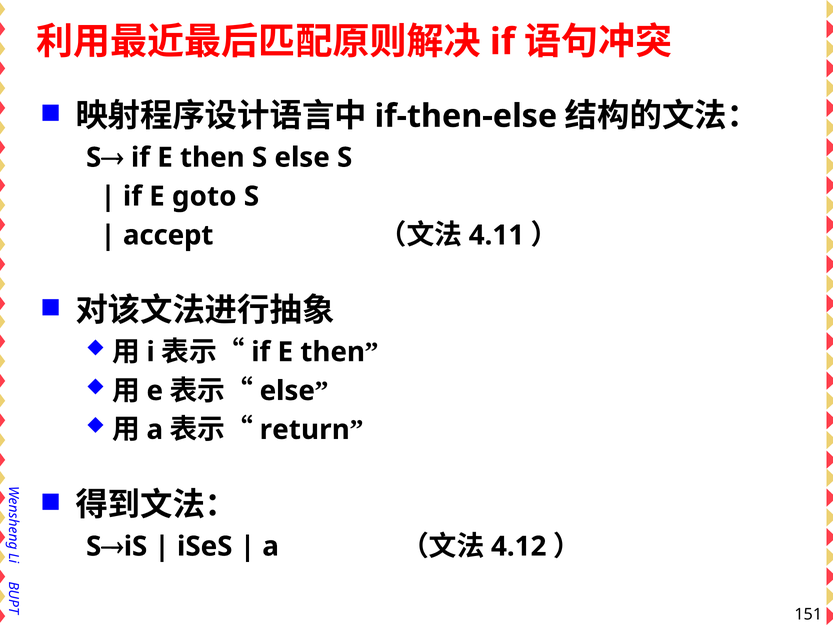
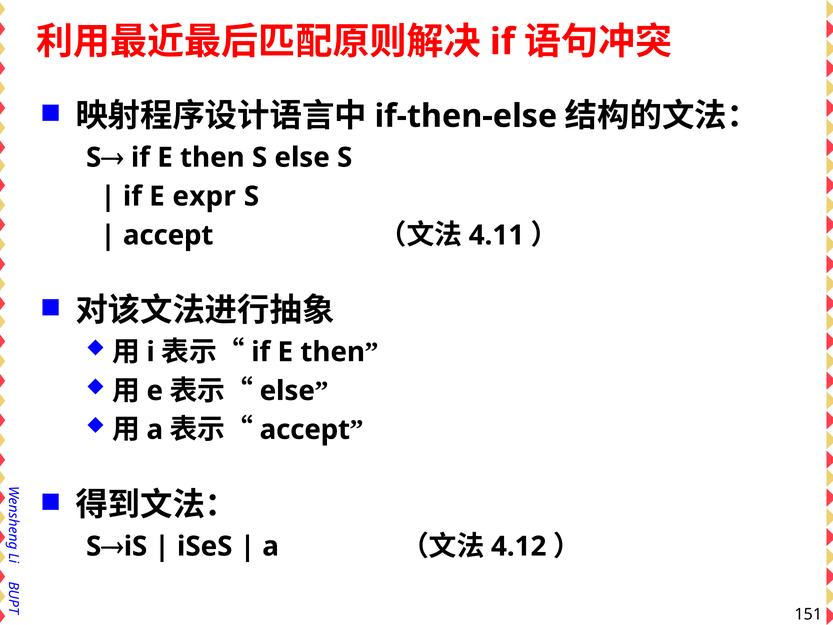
goto: goto -> expr
return at (305, 430): return -> accept
